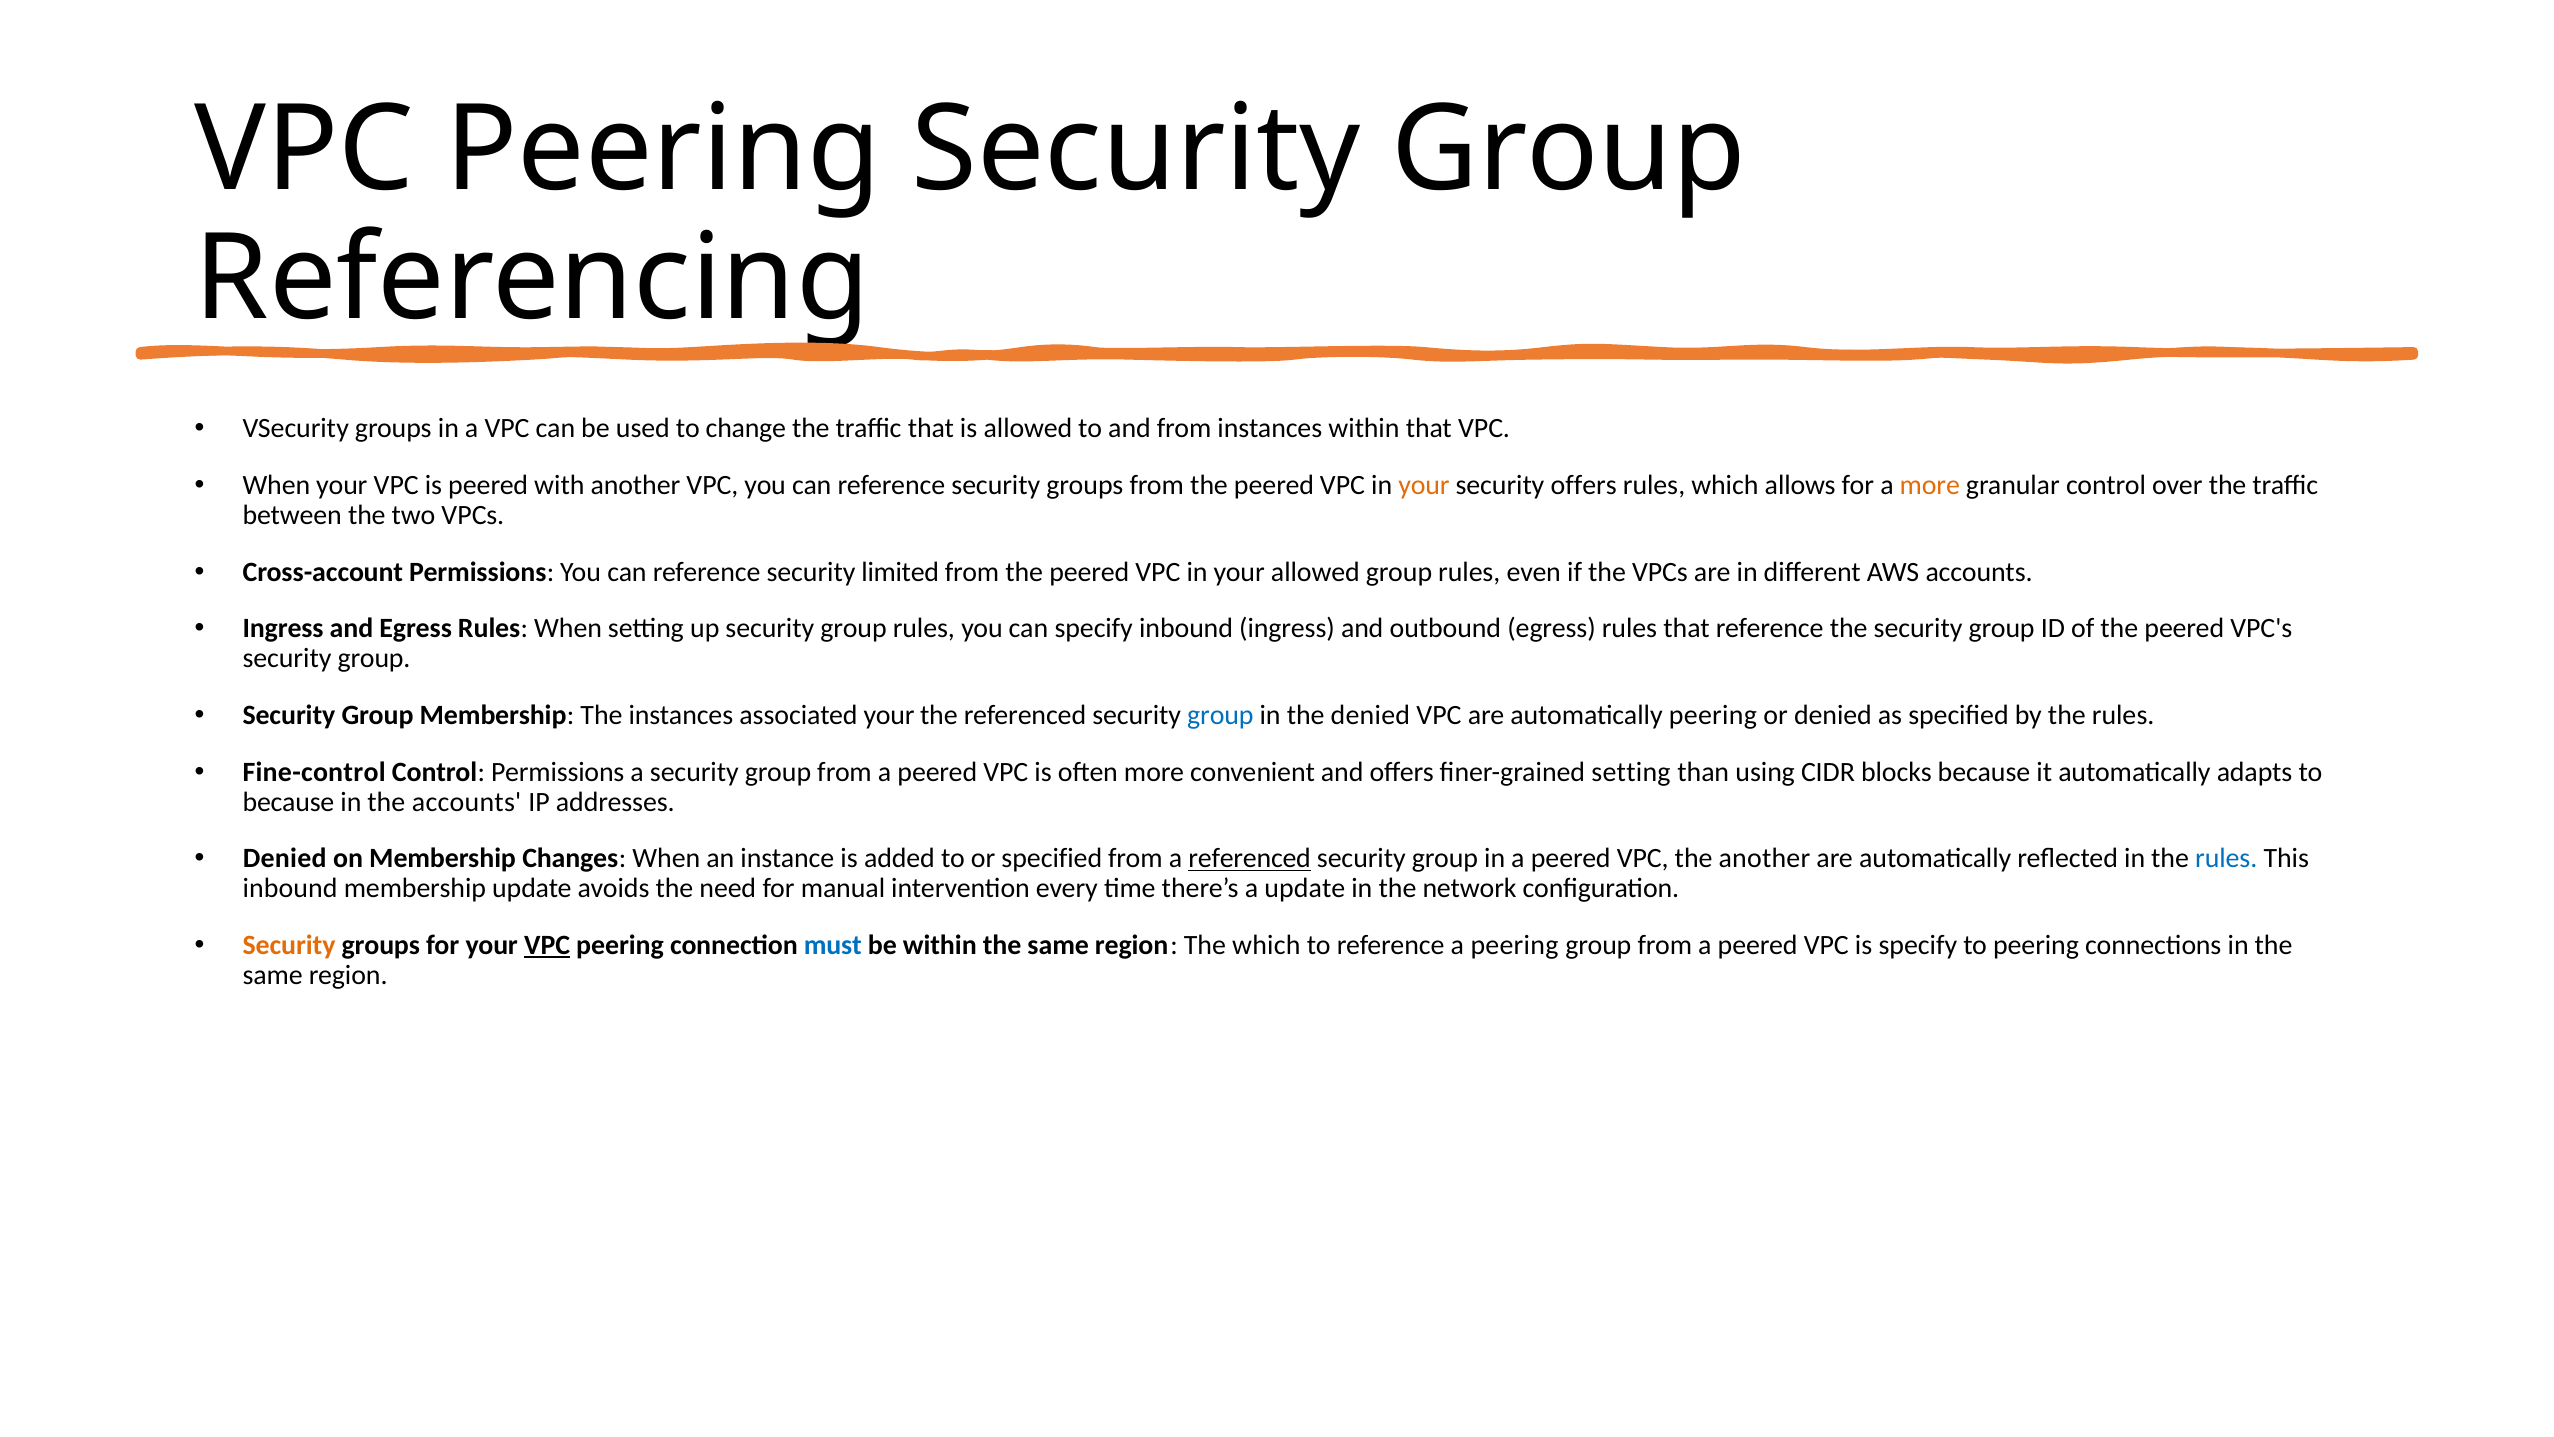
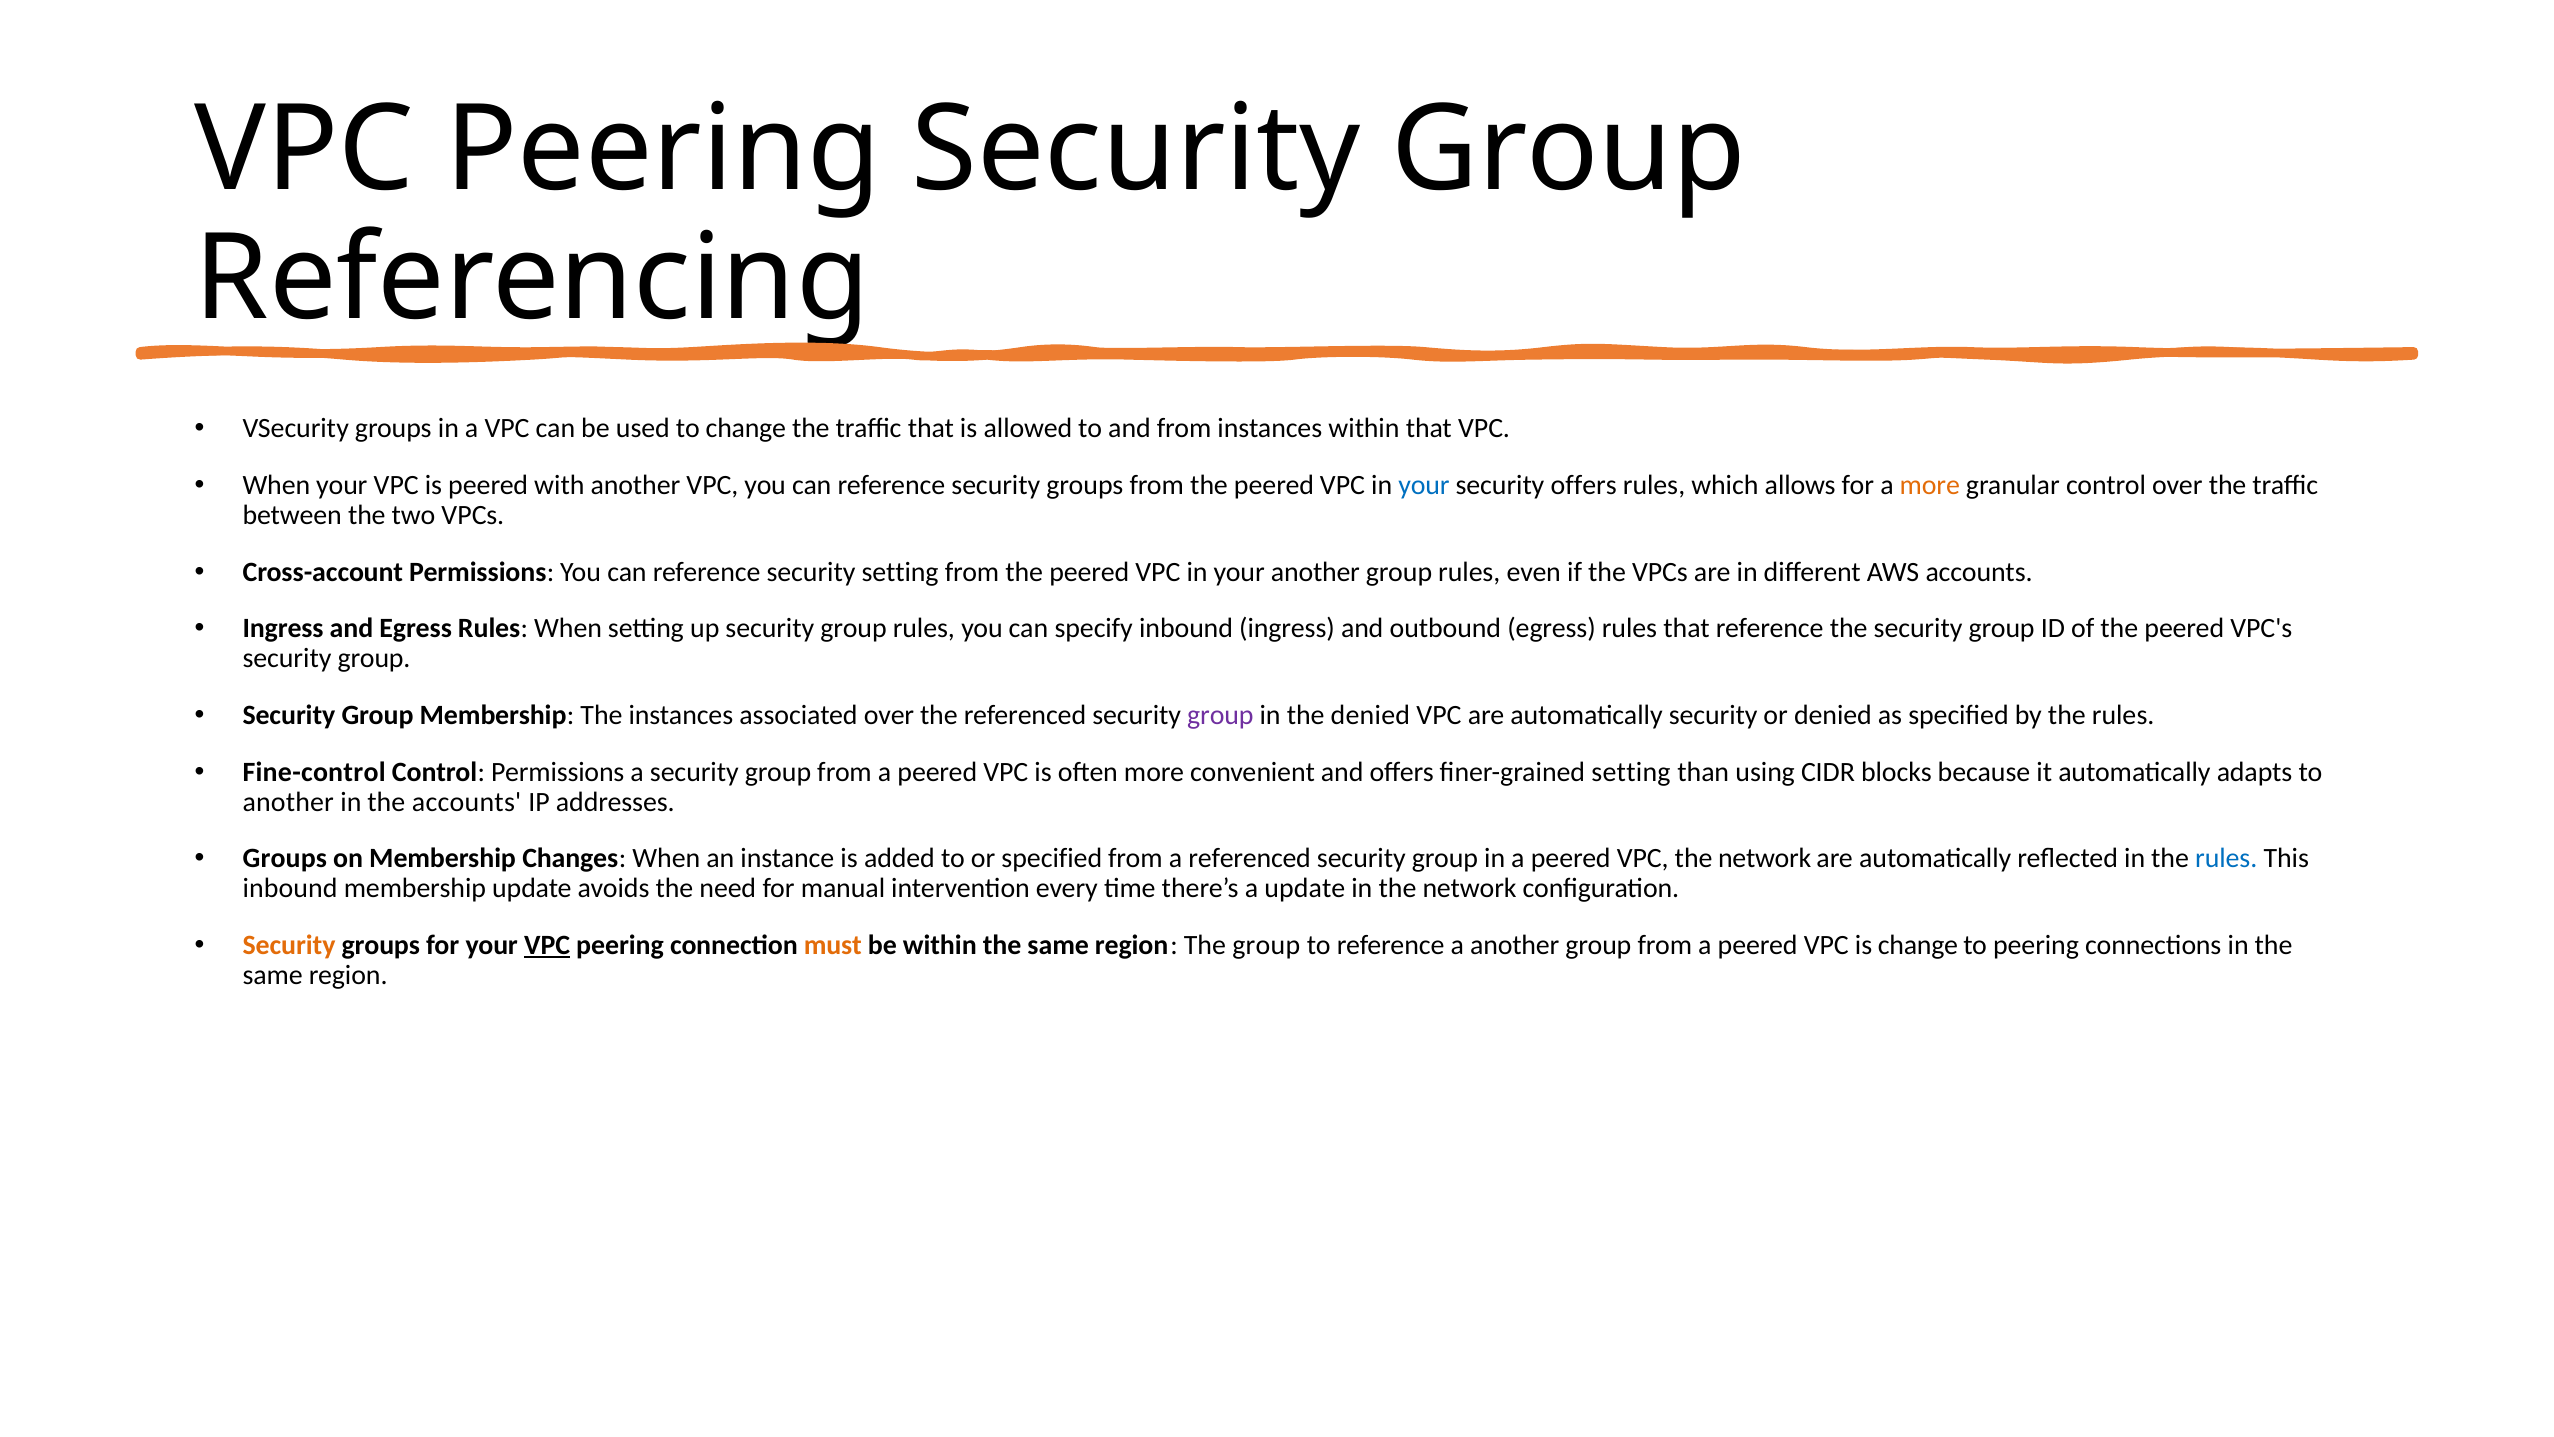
your at (1424, 485) colour: orange -> blue
security limited: limited -> setting
your allowed: allowed -> another
associated your: your -> over
group at (1220, 715) colour: blue -> purple
automatically peering: peering -> security
because at (288, 802): because -> another
Denied at (285, 858): Denied -> Groups
referenced at (1250, 858) underline: present -> none
VPC the another: another -> network
must colour: blue -> orange
The which: which -> group
a peering: peering -> another
is specify: specify -> change
